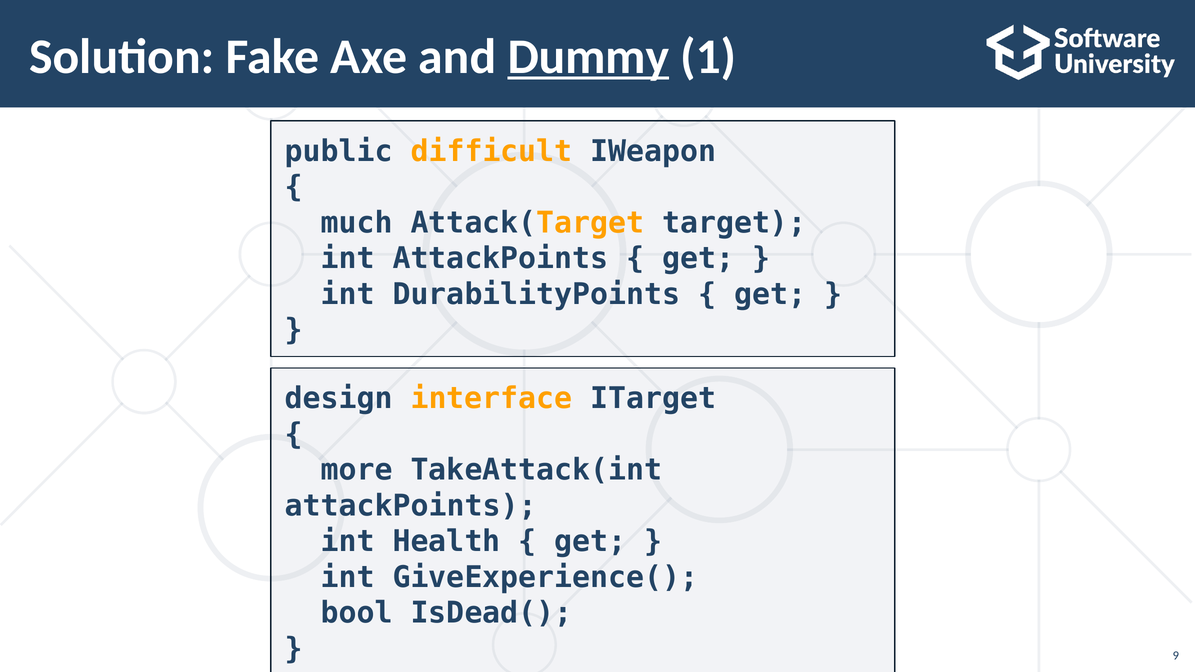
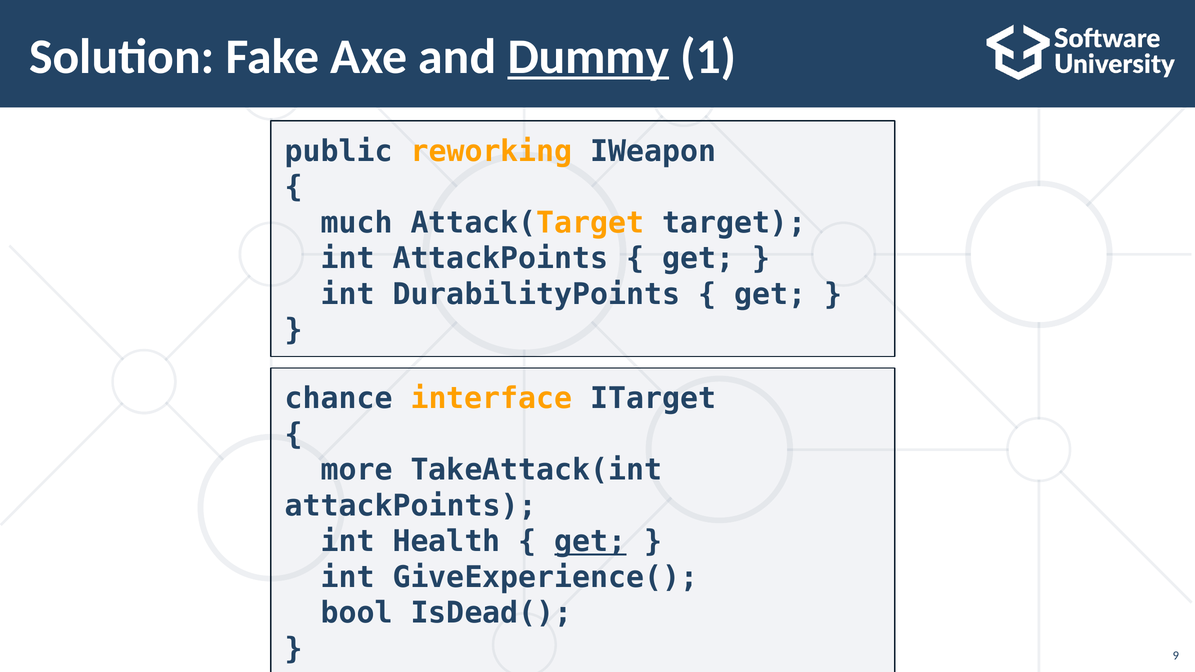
difficult: difficult -> reworking
design: design -> chance
get at (590, 542) underline: none -> present
